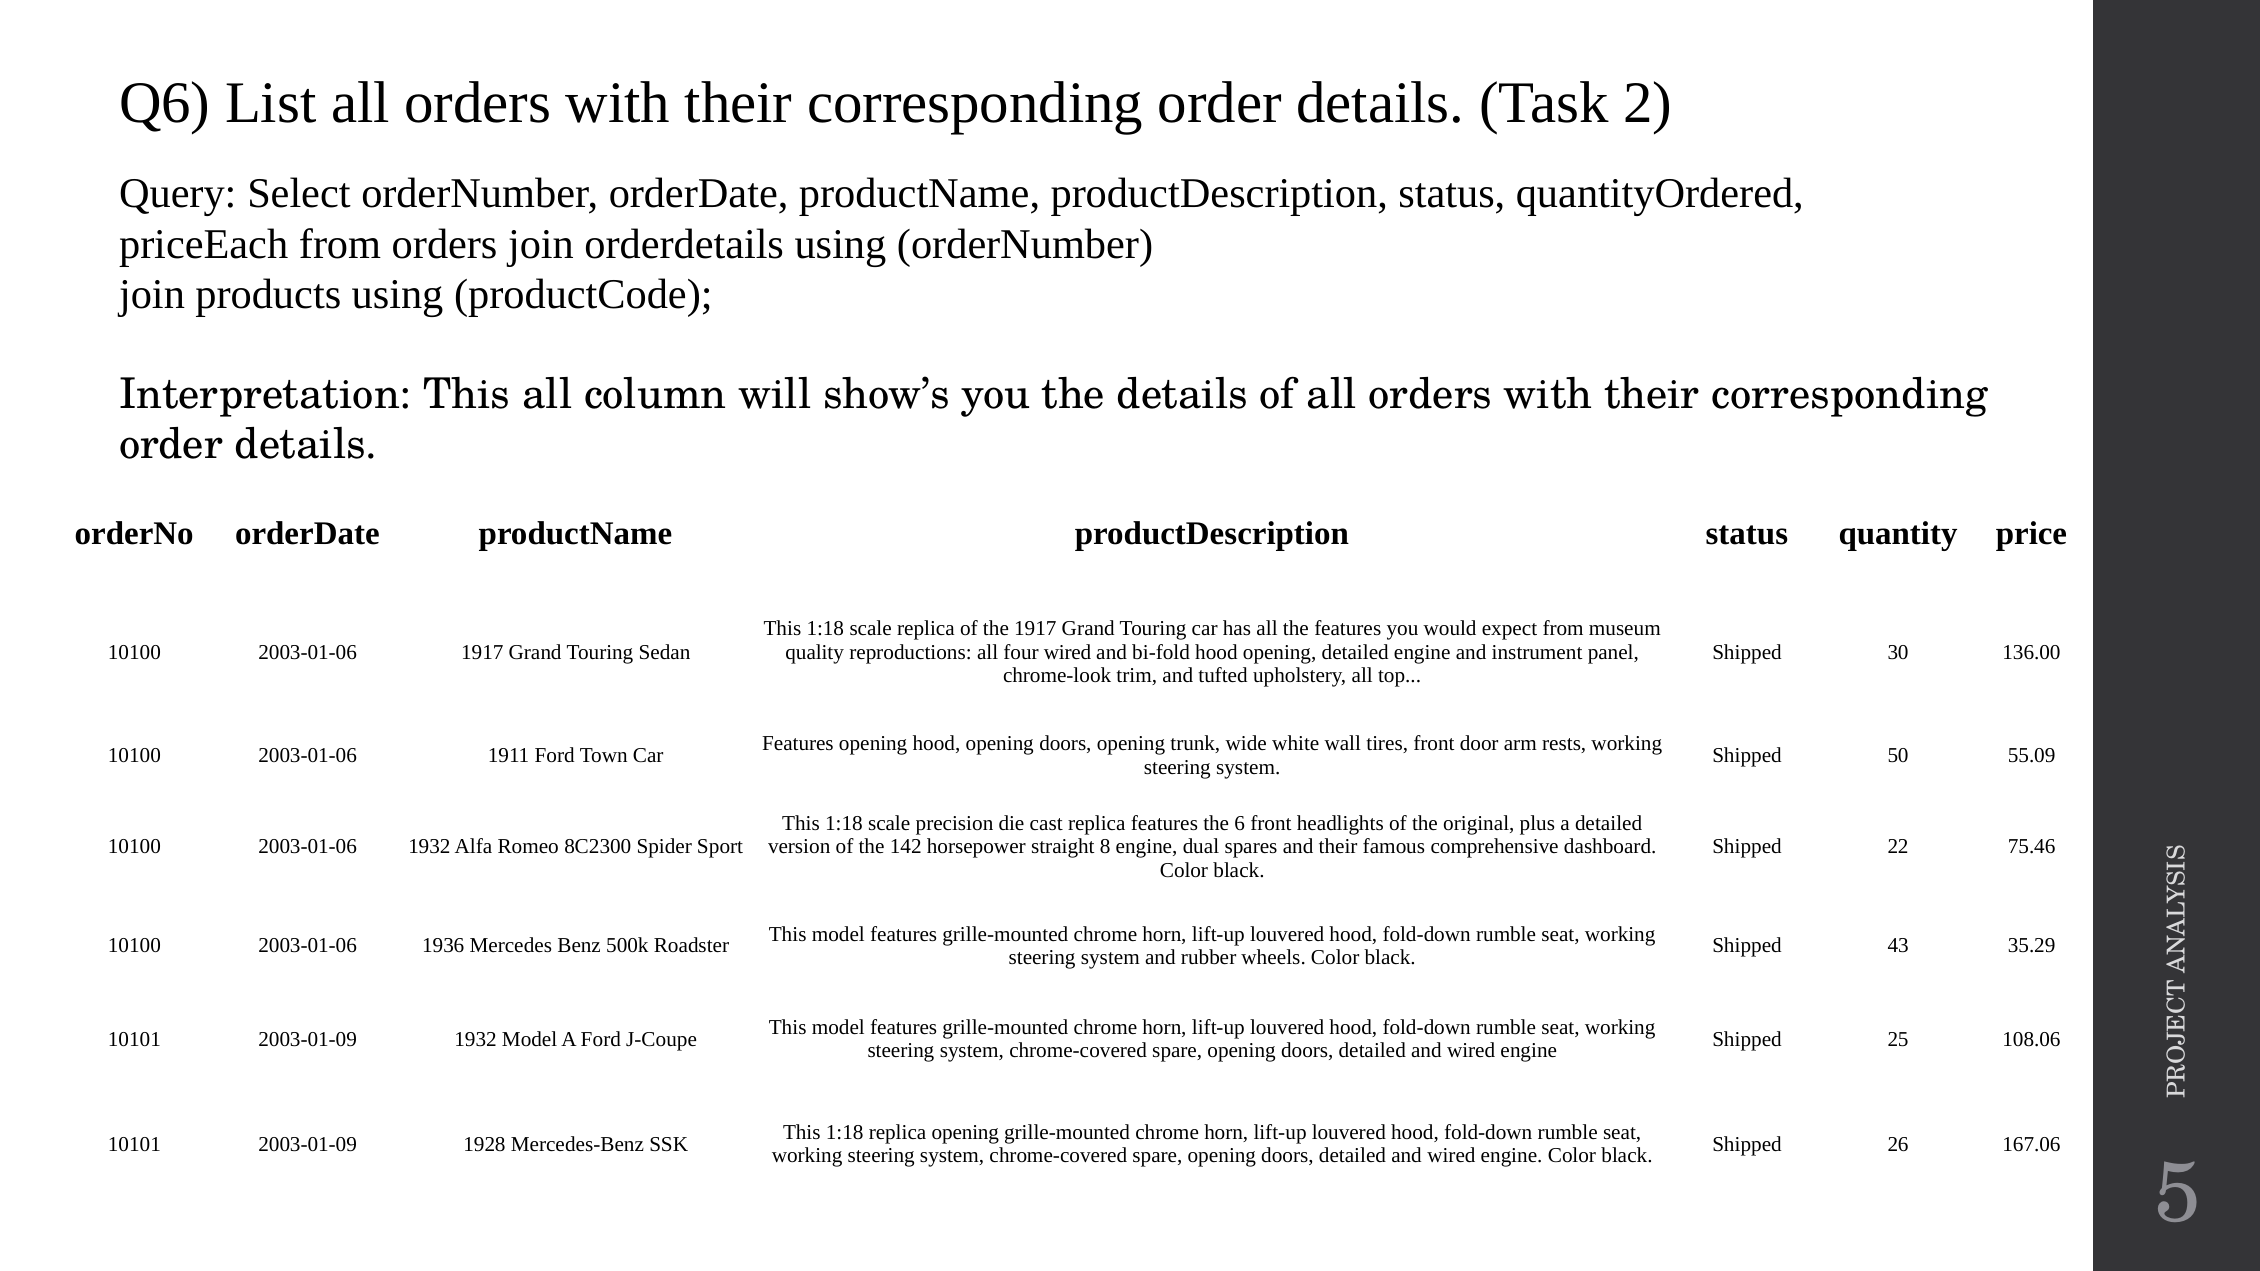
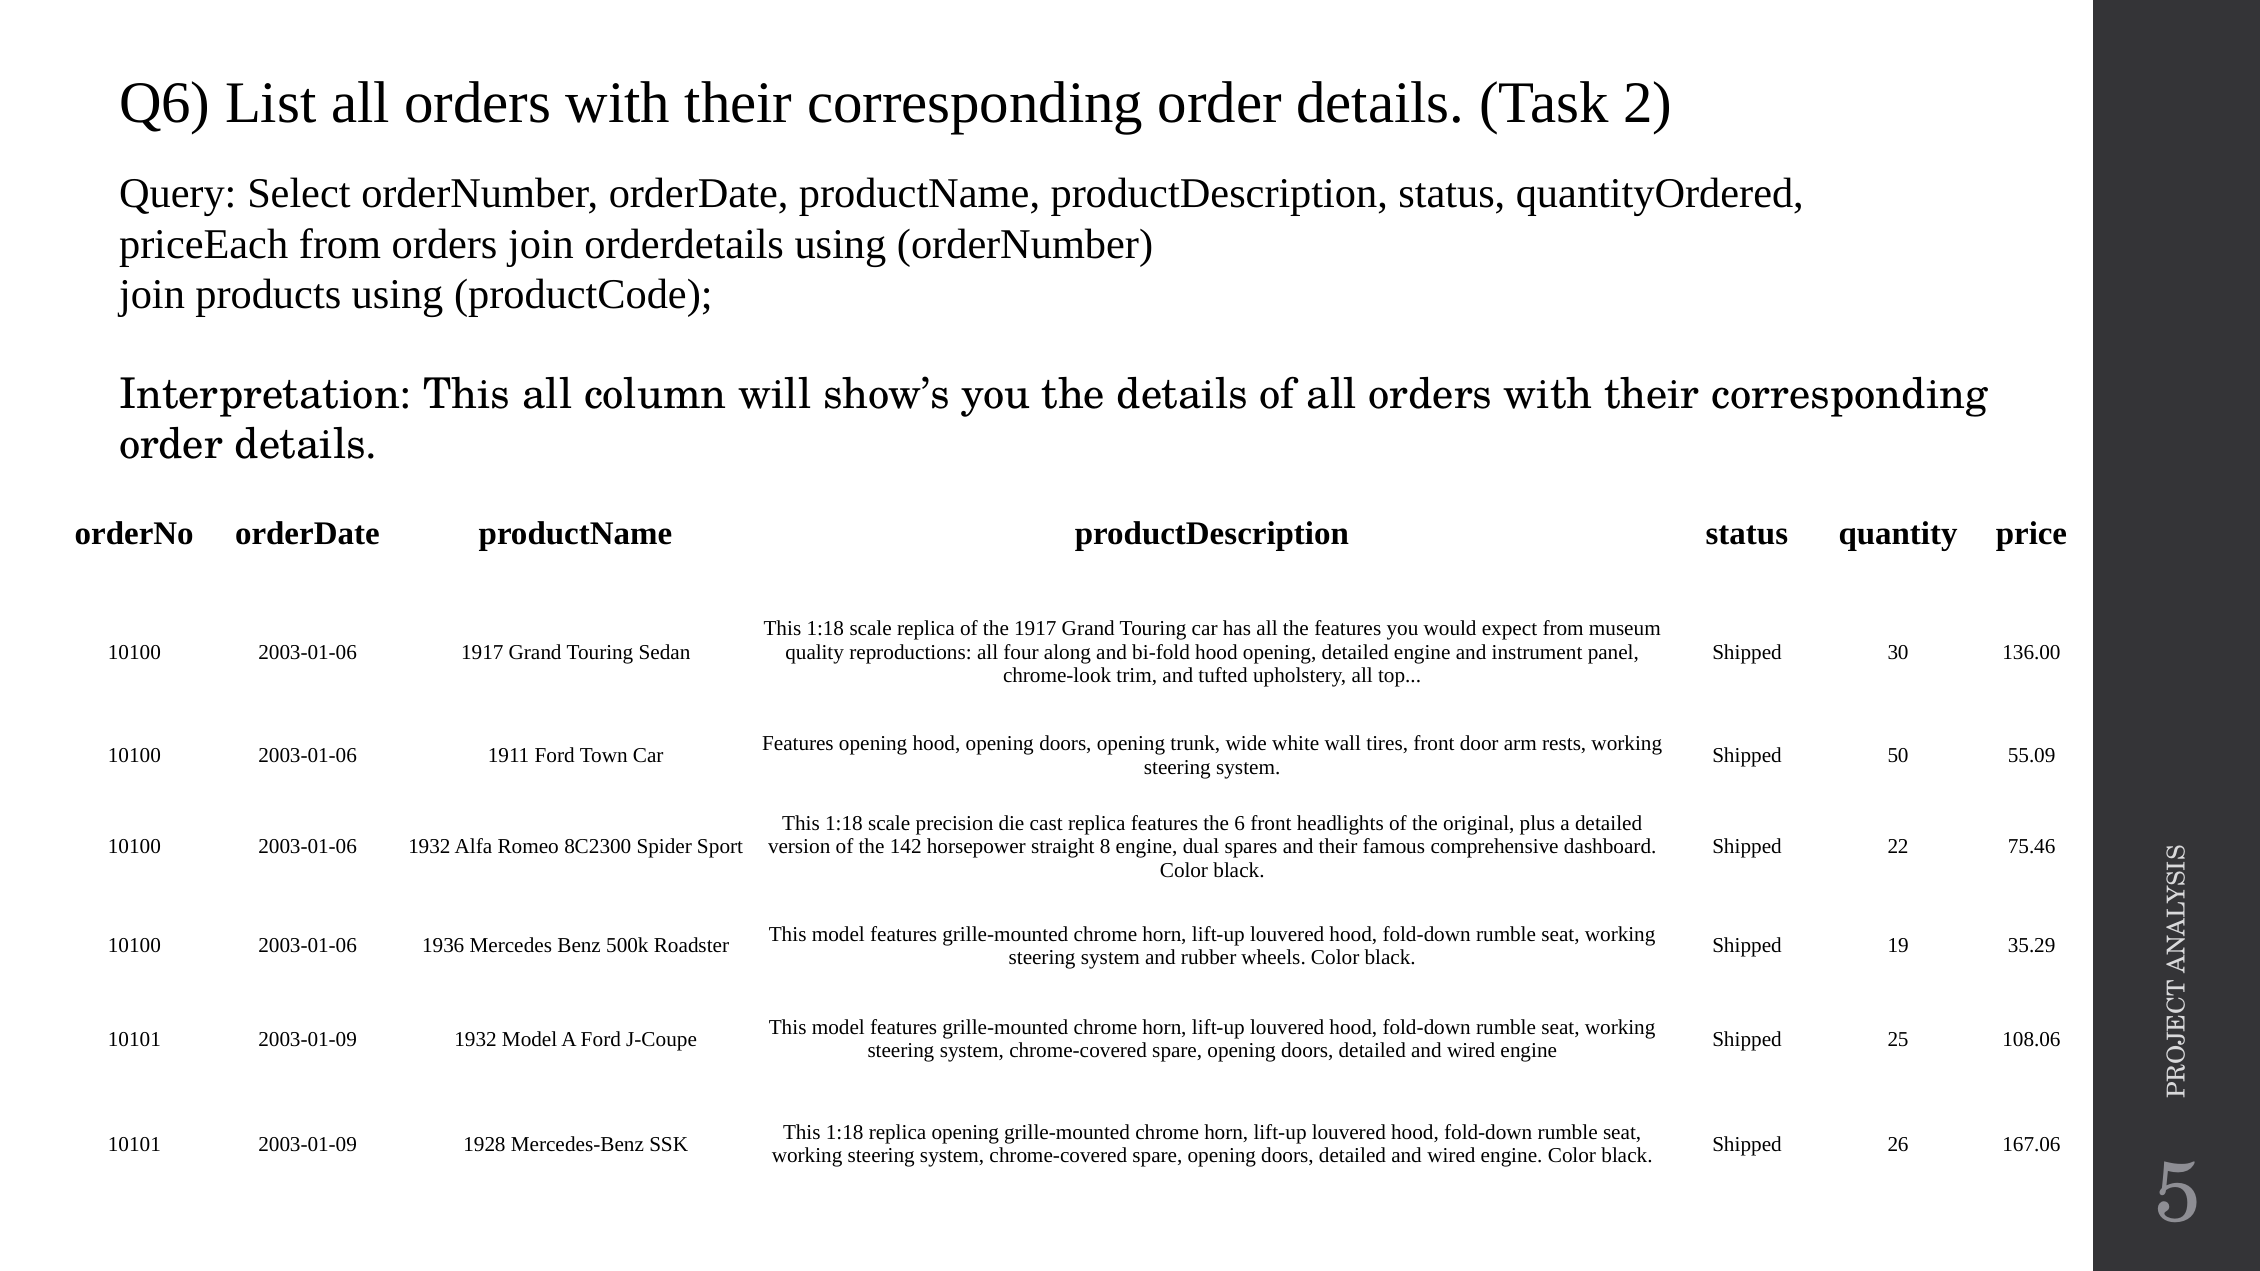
four wired: wired -> along
43: 43 -> 19
